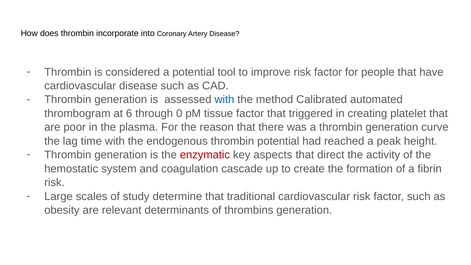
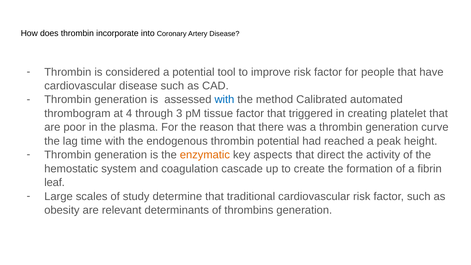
6: 6 -> 4
0: 0 -> 3
enzymatic colour: red -> orange
risk at (54, 183): risk -> leaf
